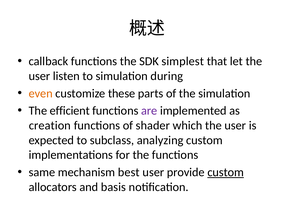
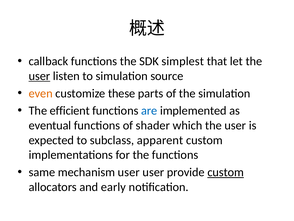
user at (39, 76) underline: none -> present
during: during -> source
are colour: purple -> blue
creation: creation -> eventual
analyzing: analyzing -> apparent
mechanism best: best -> user
basis: basis -> early
